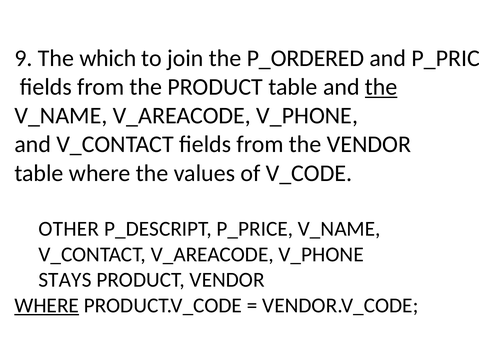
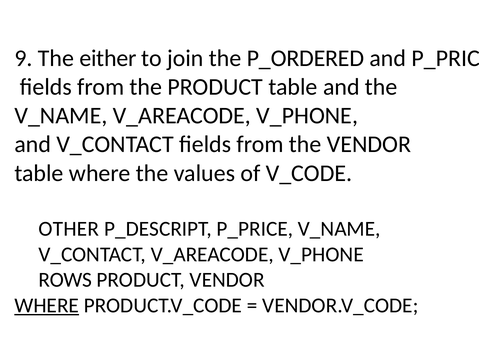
which: which -> either
the at (381, 87) underline: present -> none
STAYS: STAYS -> ROWS
